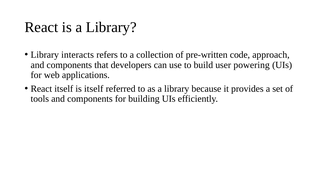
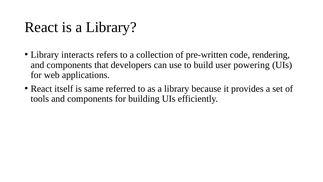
approach: approach -> rendering
is itself: itself -> same
